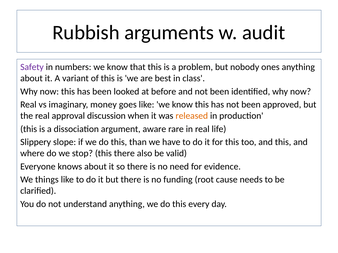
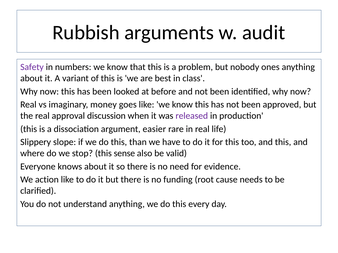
released colour: orange -> purple
aware: aware -> easier
this there: there -> sense
things: things -> action
